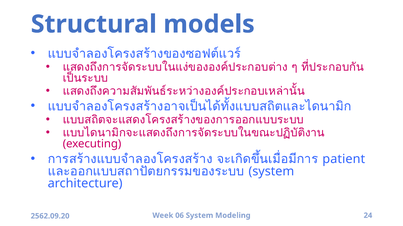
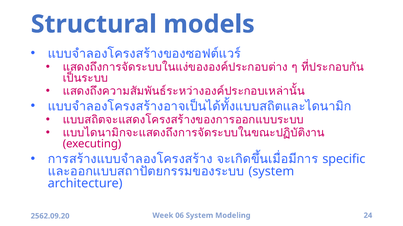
patient: patient -> specific
